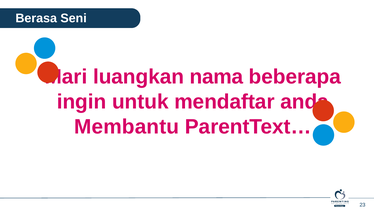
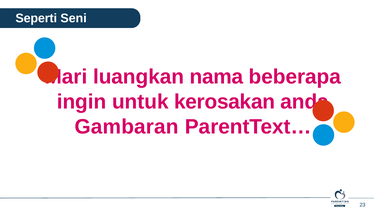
Berasa: Berasa -> Seperti
mendaftar: mendaftar -> kerosakan
Membantu: Membantu -> Gambaran
